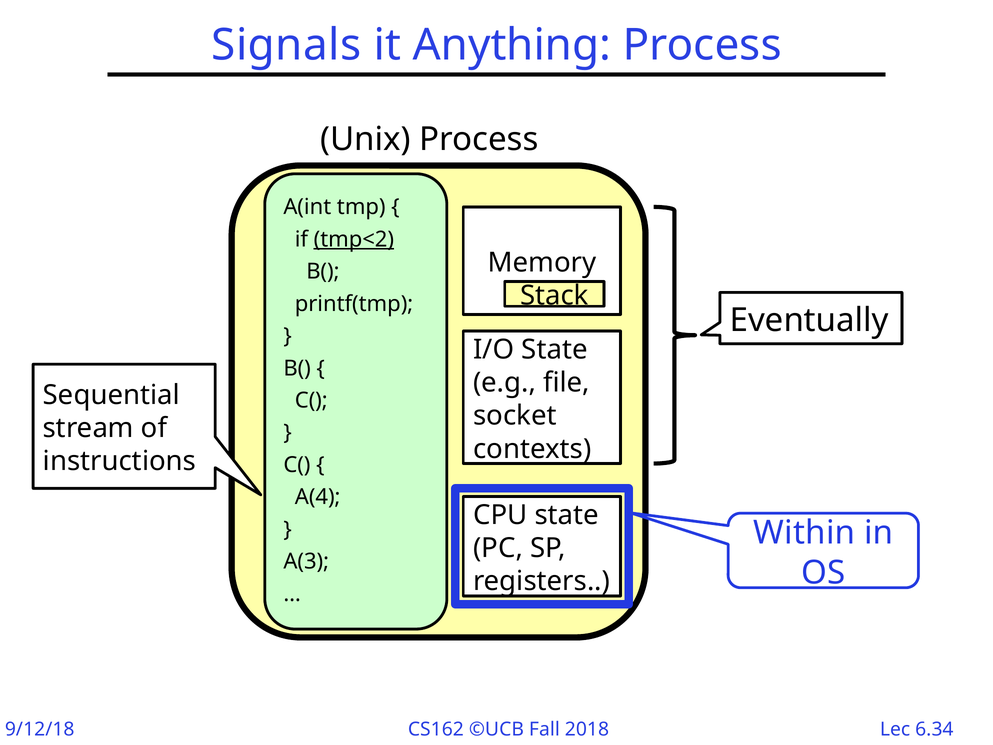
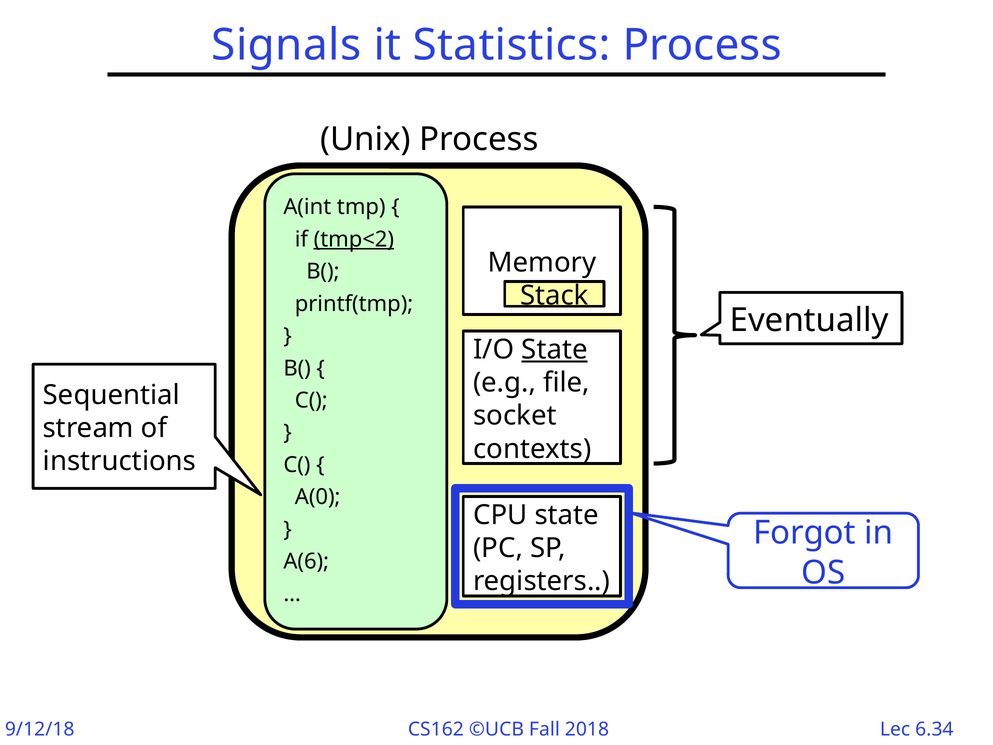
Anything: Anything -> Statistics
State at (555, 349) underline: none -> present
A(4: A(4 -> A(0
Within: Within -> Forgot
A(3: A(3 -> A(6
